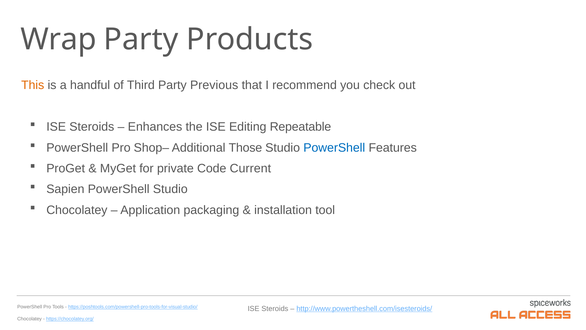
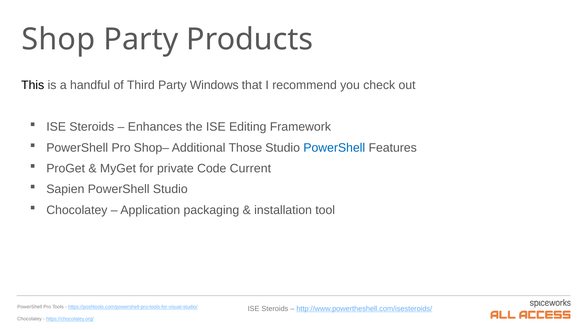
Wrap: Wrap -> Shop
This colour: orange -> black
Previous: Previous -> Windows
Repeatable: Repeatable -> Framework
